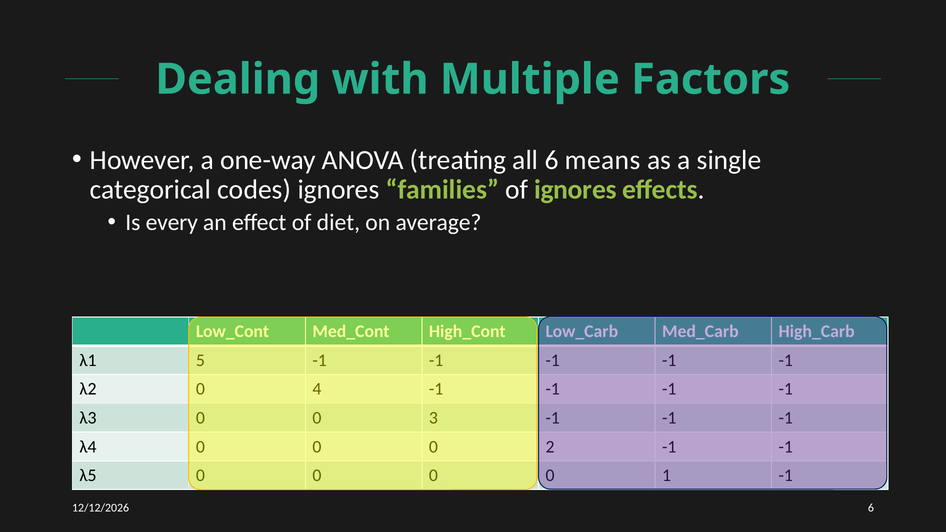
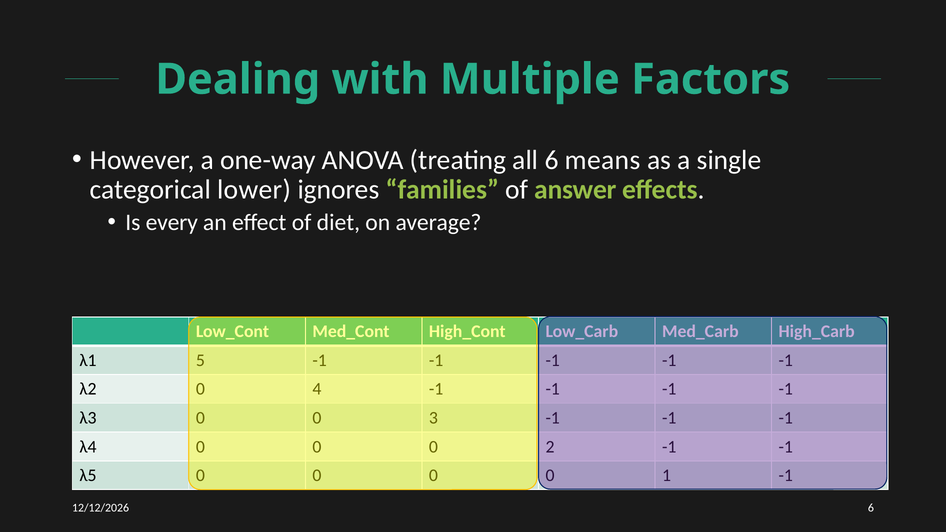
codes: codes -> lower
of ignores: ignores -> answer
